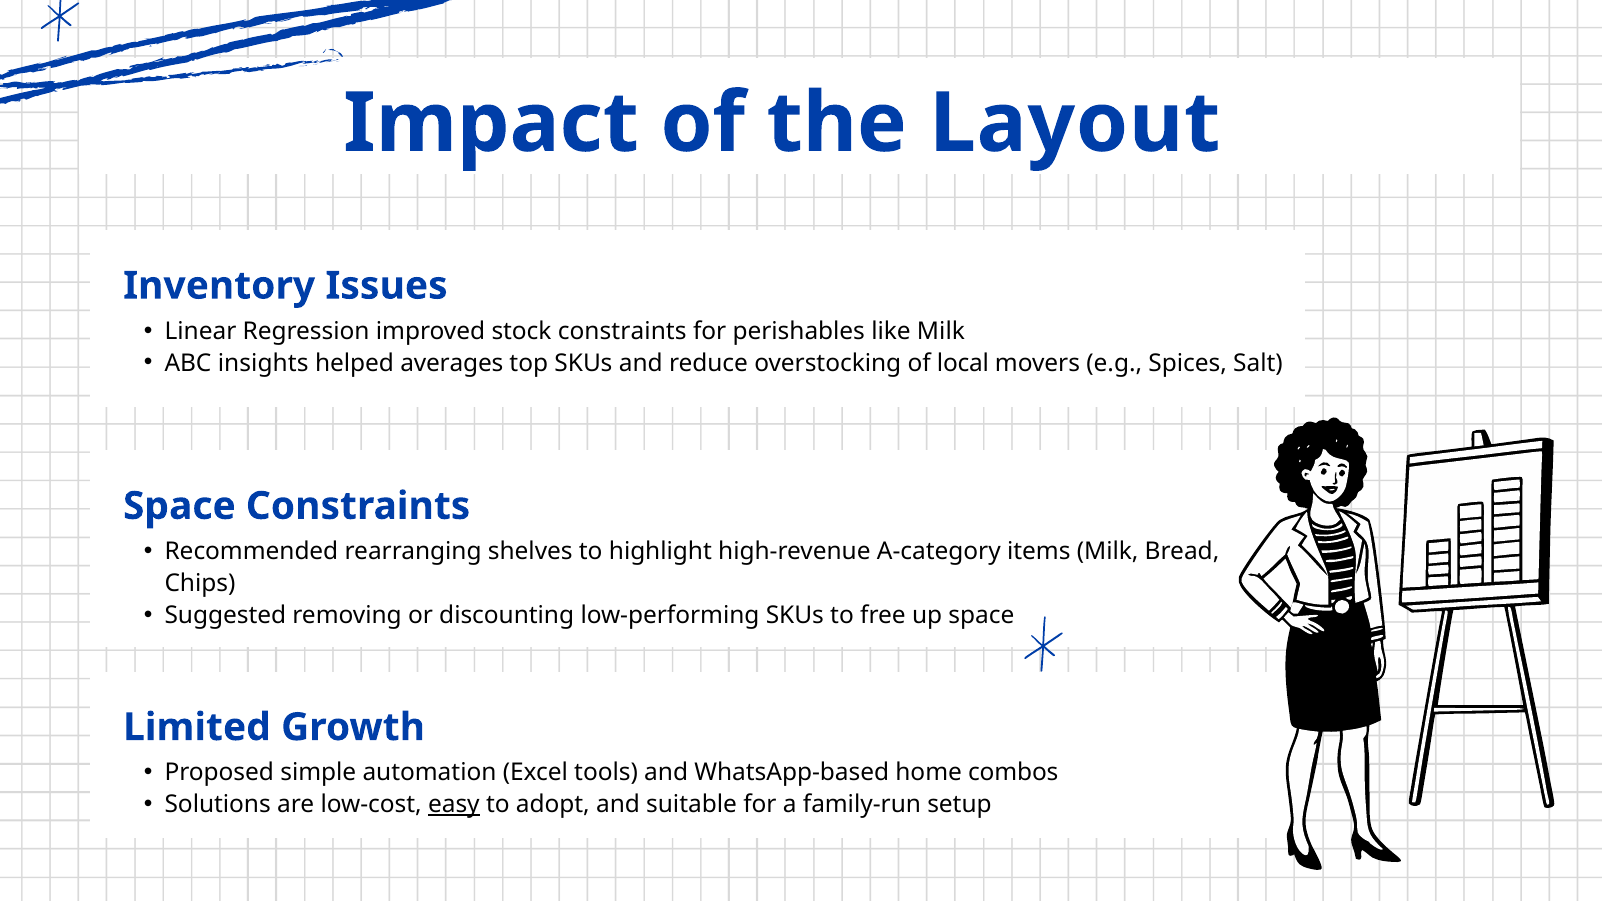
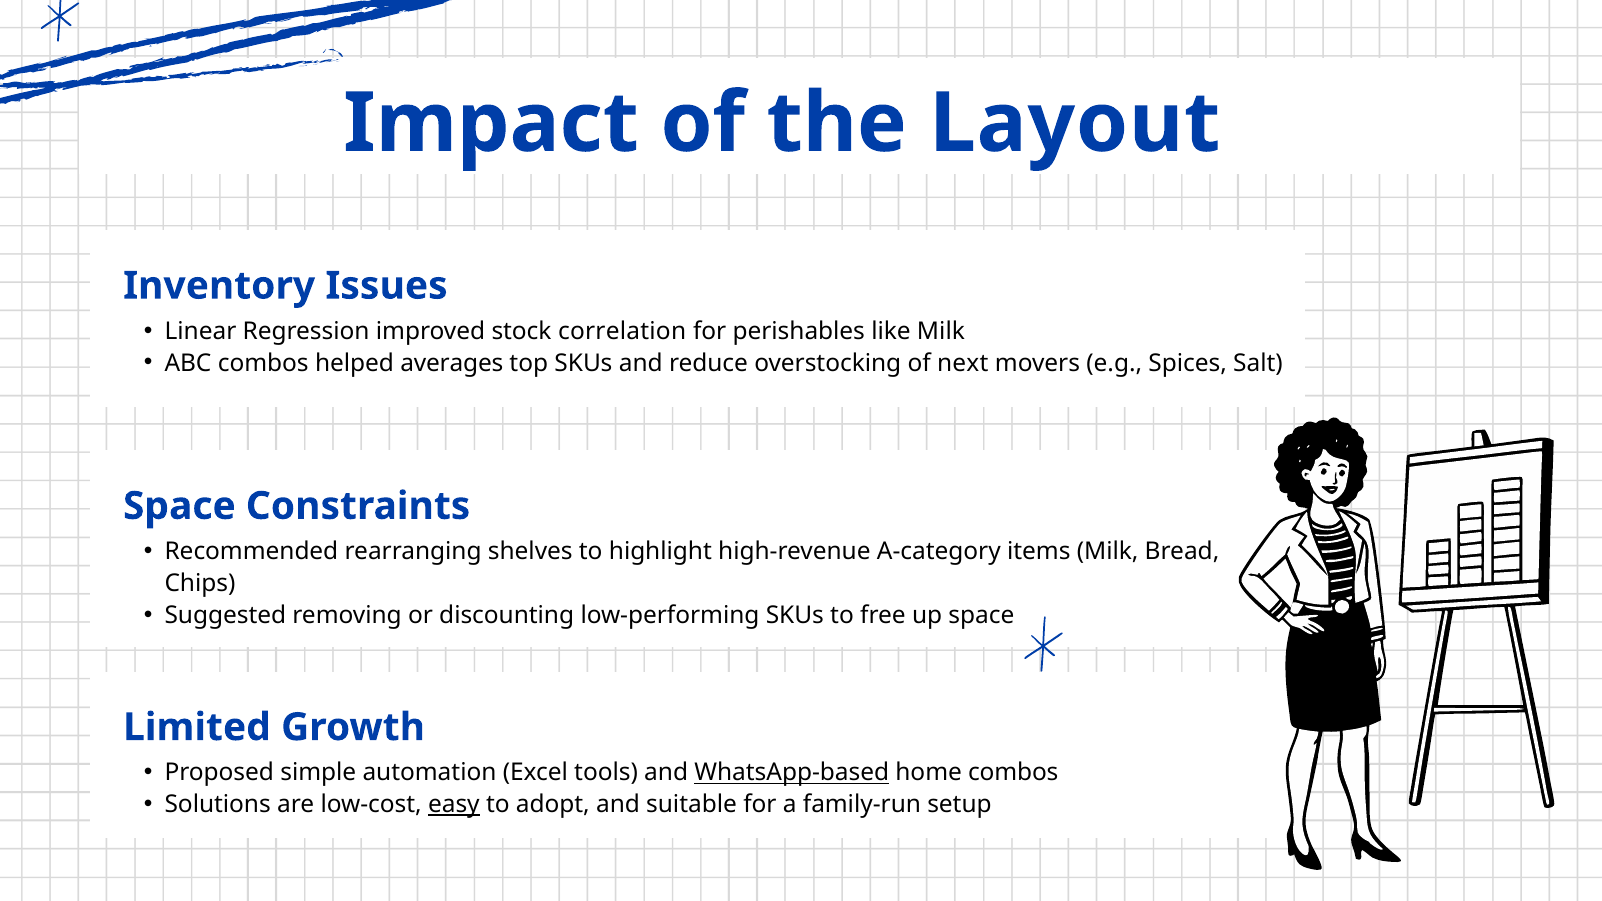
stock constraints: constraints -> correlation
ABC insights: insights -> combos
local: local -> next
WhatsApp-based underline: none -> present
